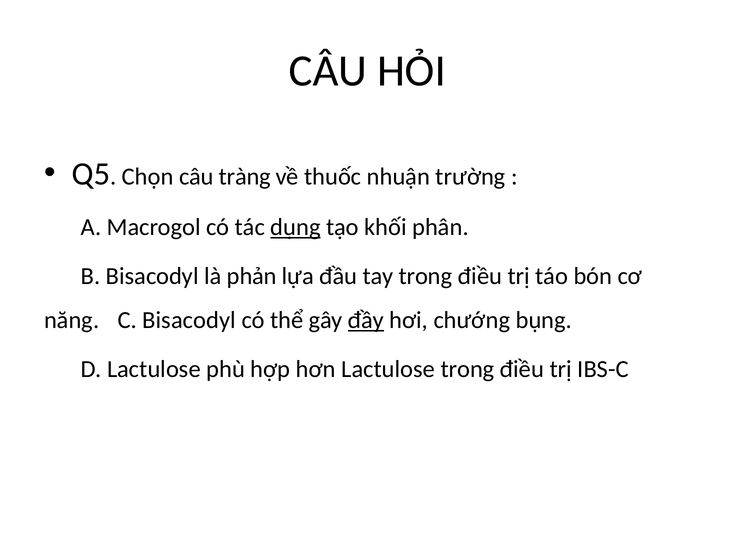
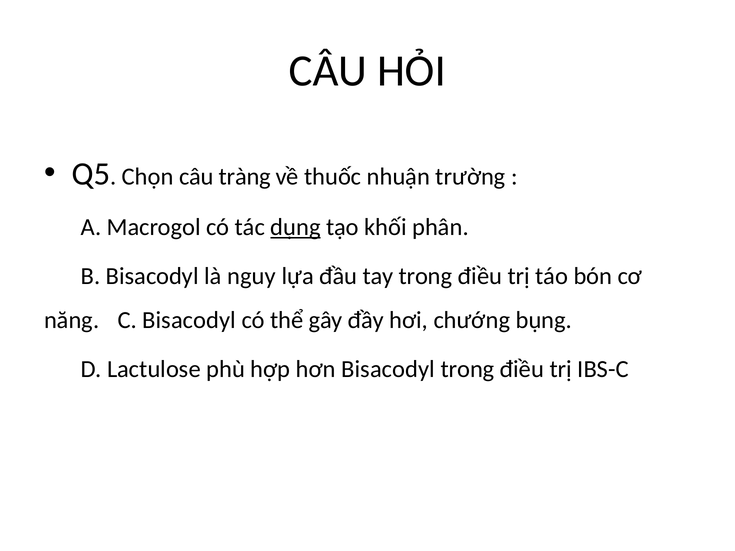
phản: phản -> nguy
đầy underline: present -> none
hơn Lactulose: Lactulose -> Bisacodyl
